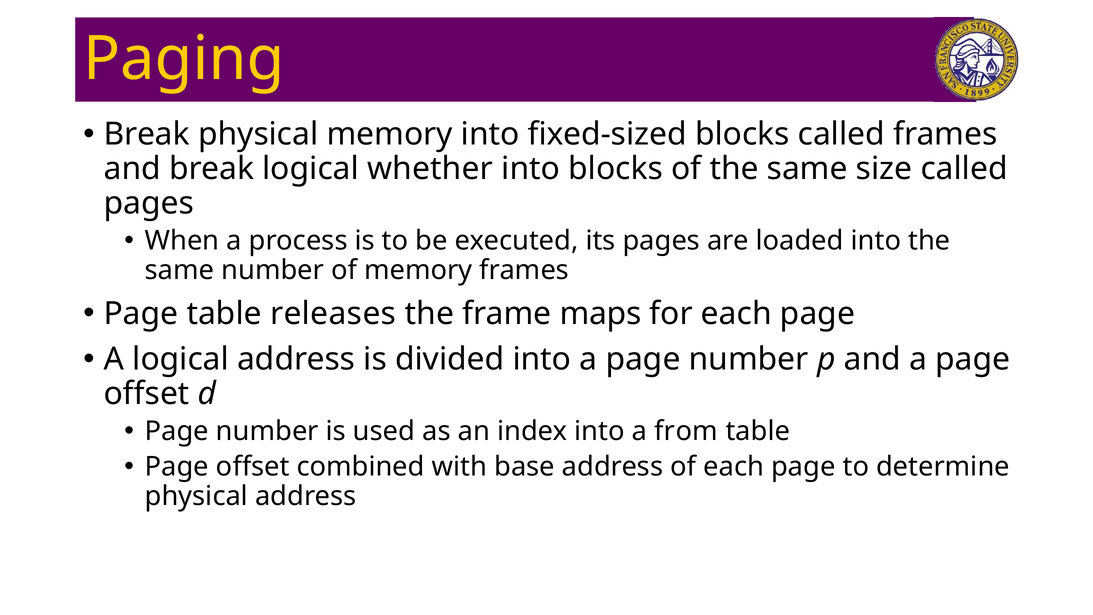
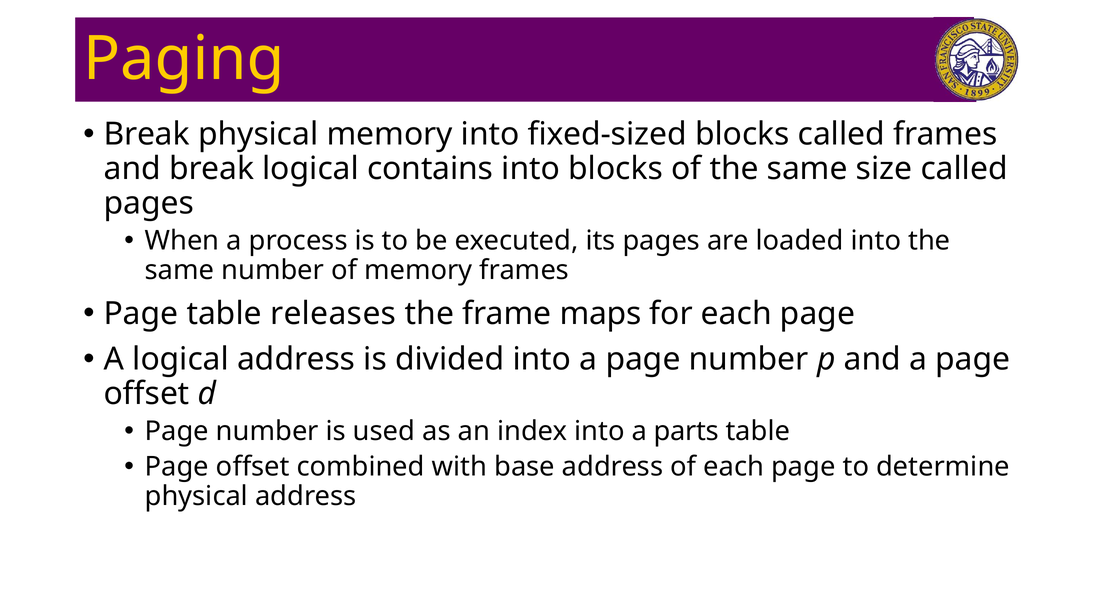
whether: whether -> contains
from: from -> parts
